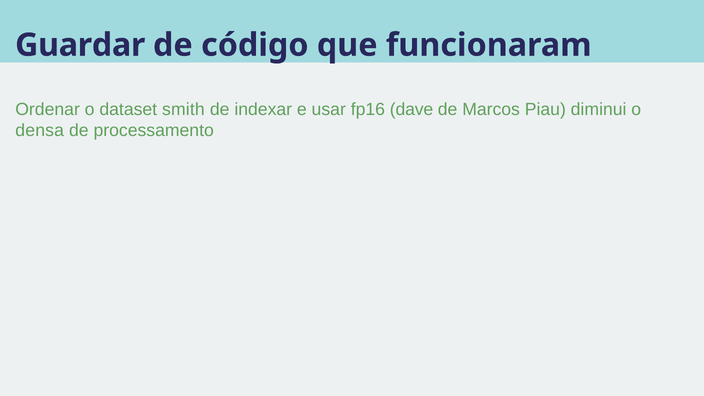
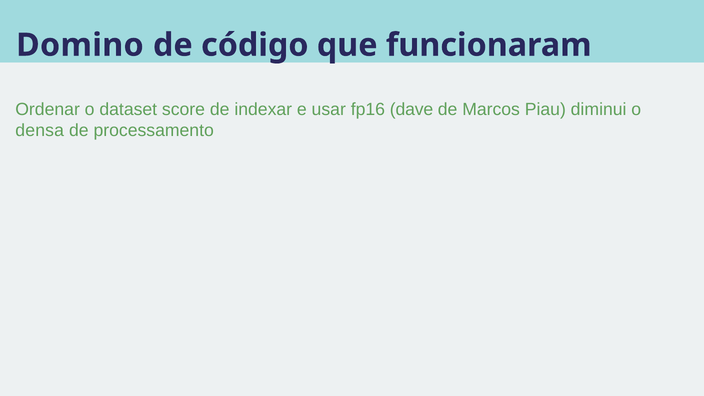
Guardar: Guardar -> Domino
smith: smith -> score
